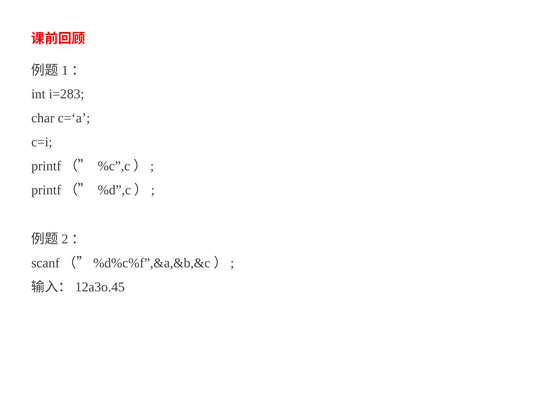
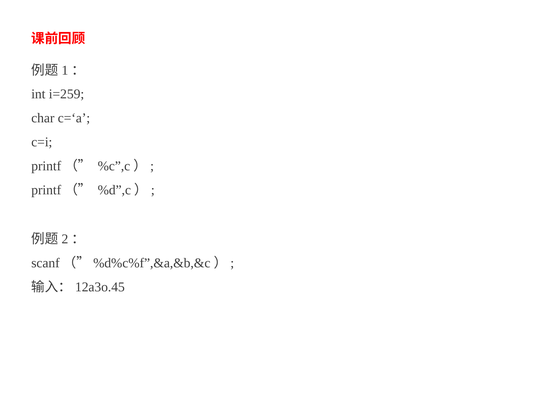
i=283: i=283 -> i=259
